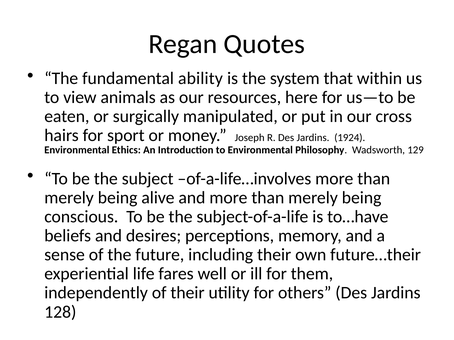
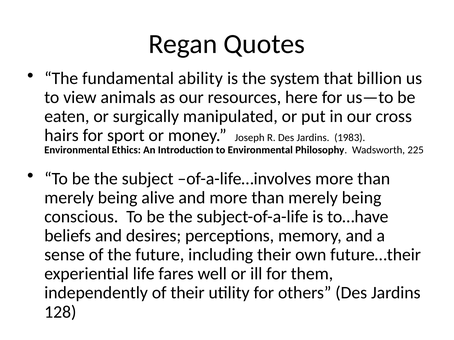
within: within -> billion
1924: 1924 -> 1983
129: 129 -> 225
